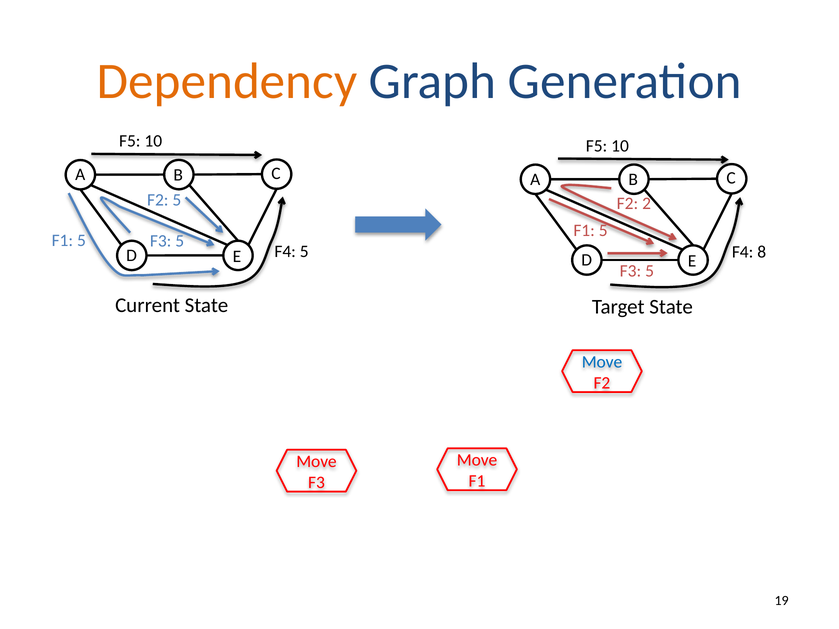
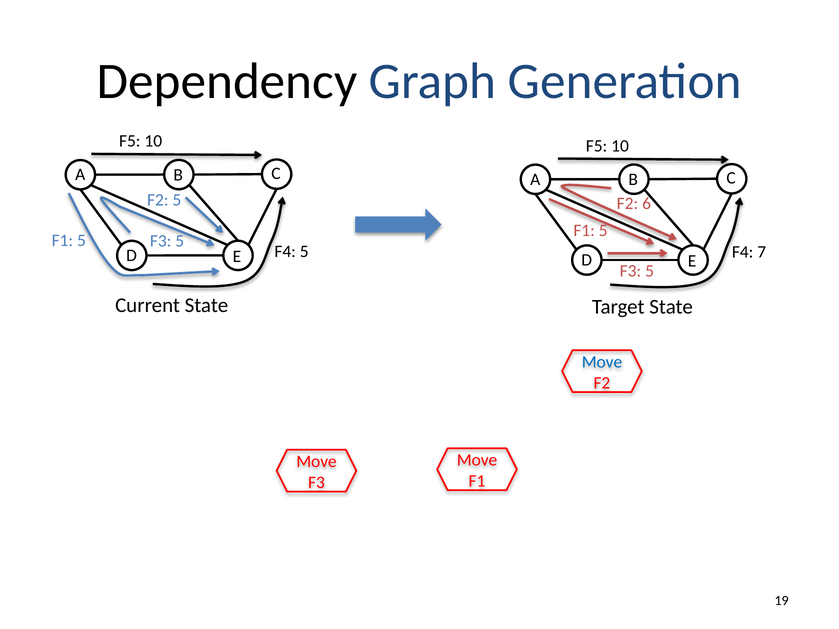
Dependency colour: orange -> black
2: 2 -> 6
8: 8 -> 7
